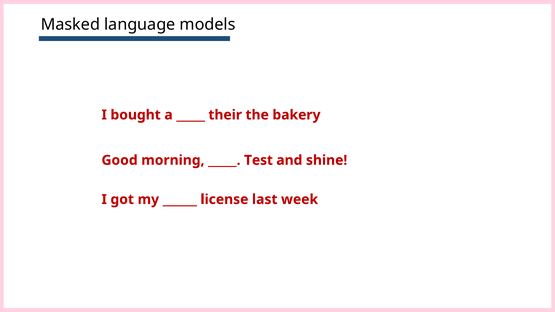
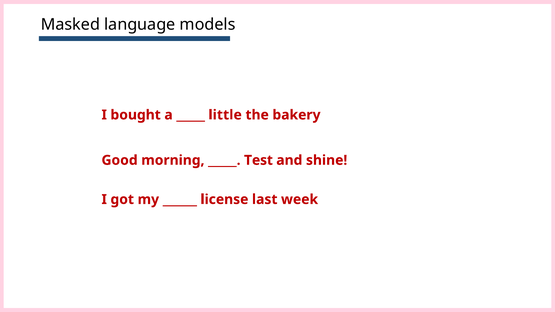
their: their -> little
